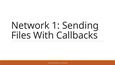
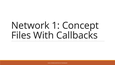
Sending: Sending -> Concept
